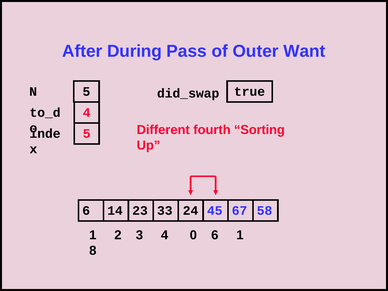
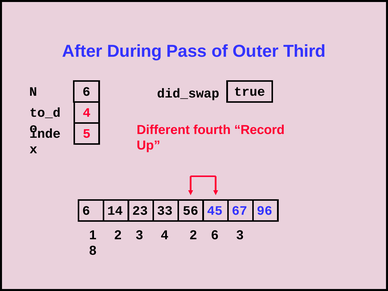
Want: Want -> Third
N 5: 5 -> 6
Sorting: Sorting -> Record
24: 24 -> 56
58: 58 -> 96
4 0: 0 -> 2
6 1: 1 -> 3
